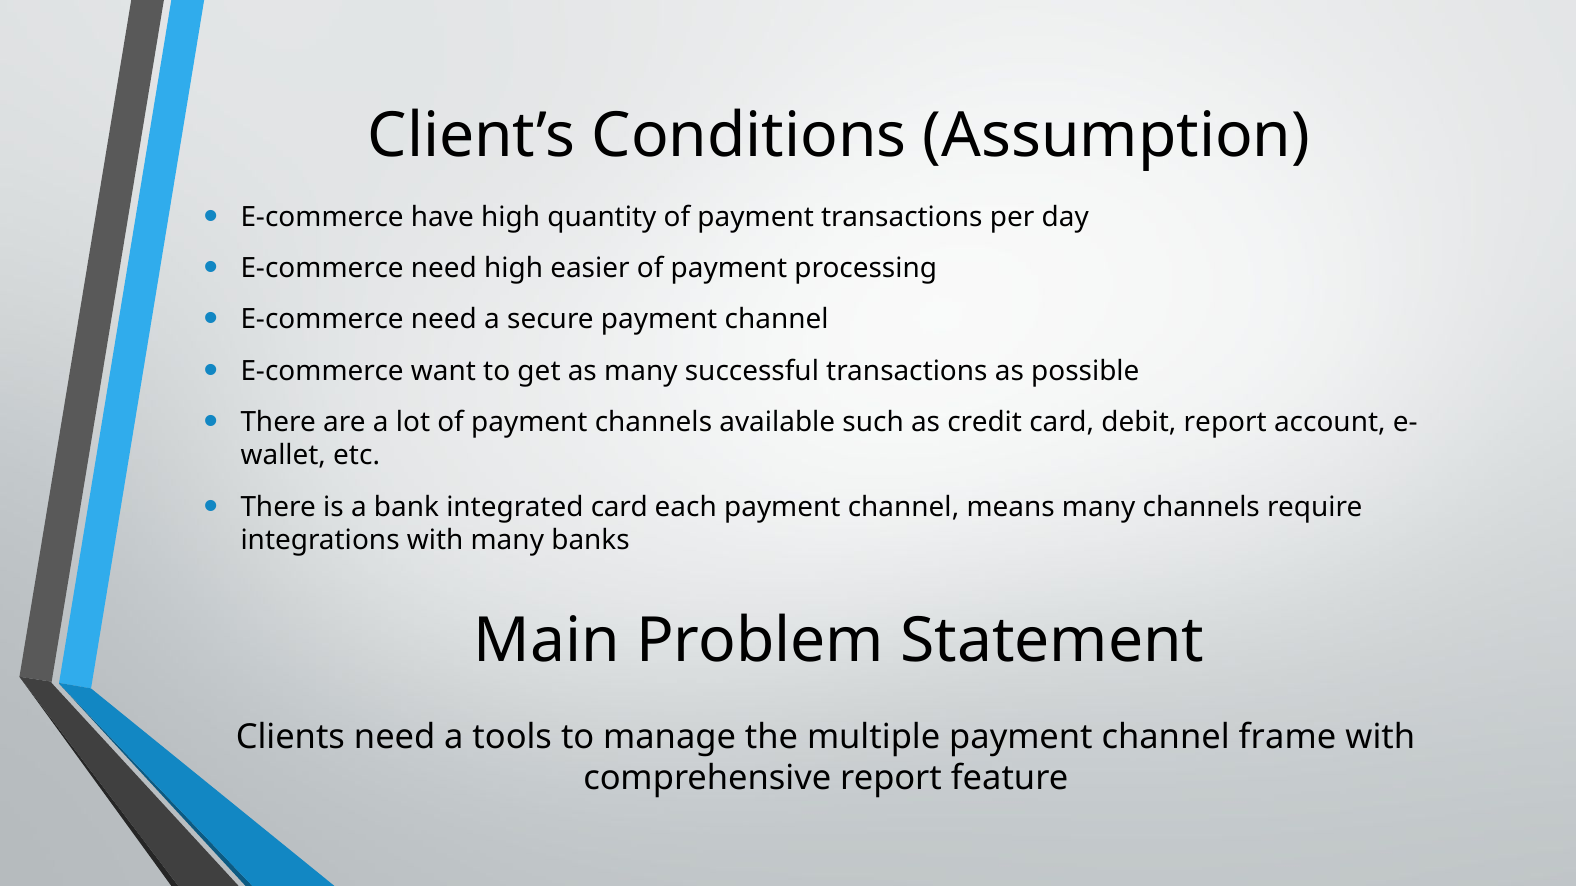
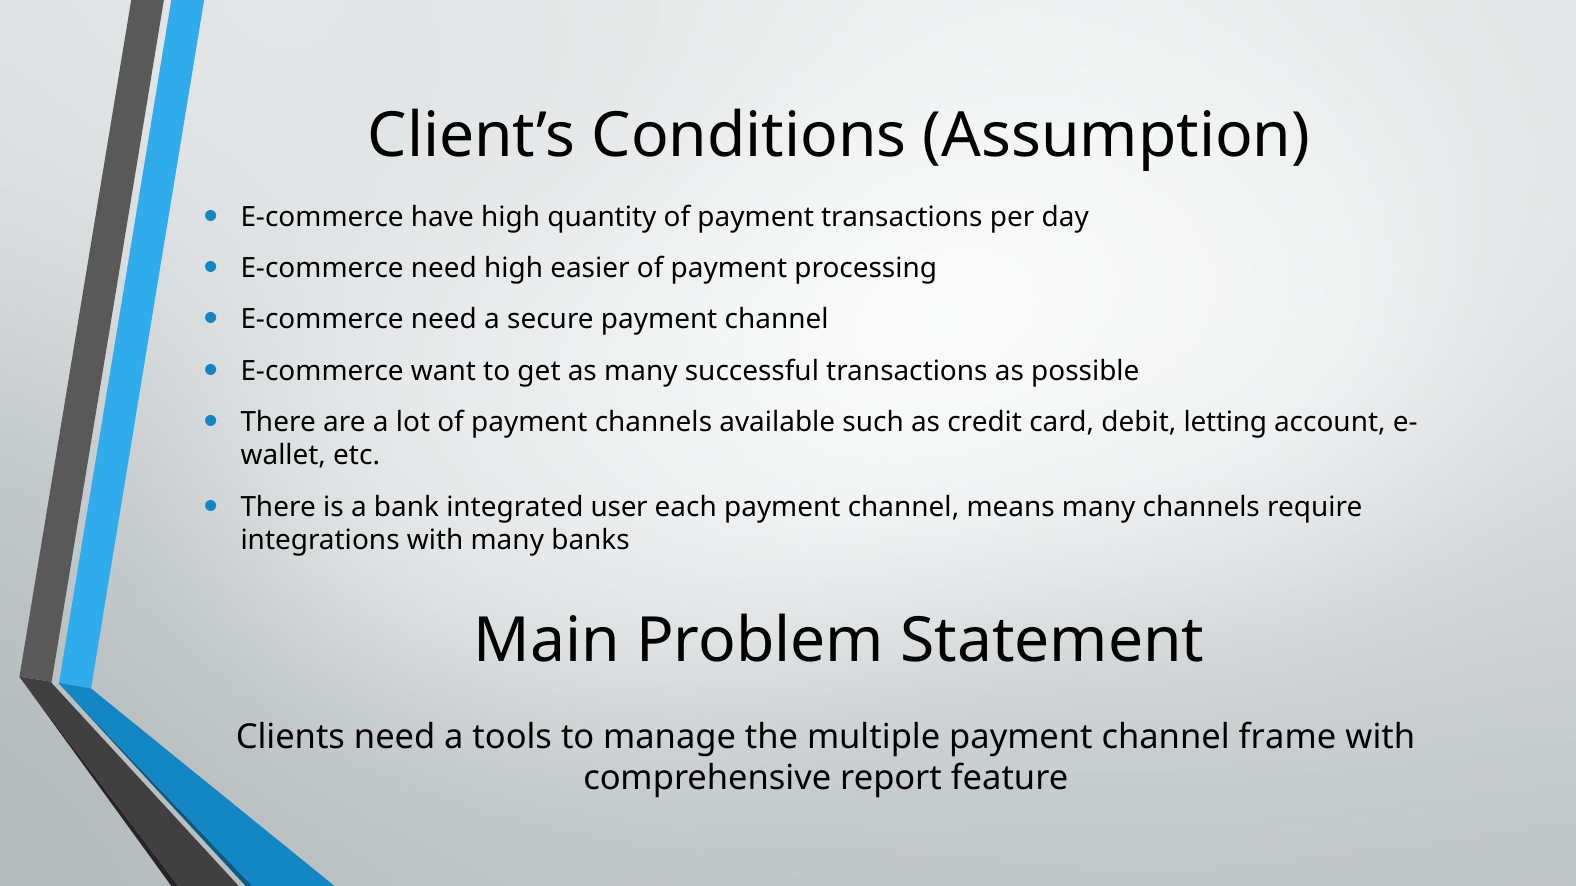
debit report: report -> letting
integrated card: card -> user
